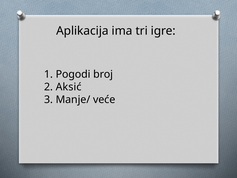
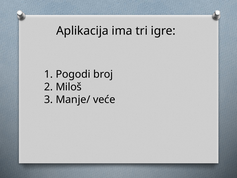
Aksić: Aksić -> Miloš
